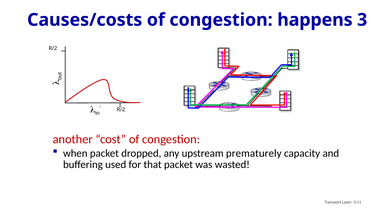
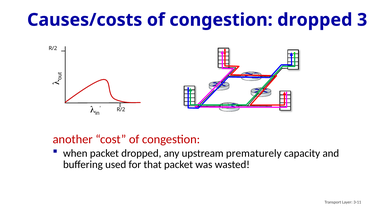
congestion happens: happens -> dropped
